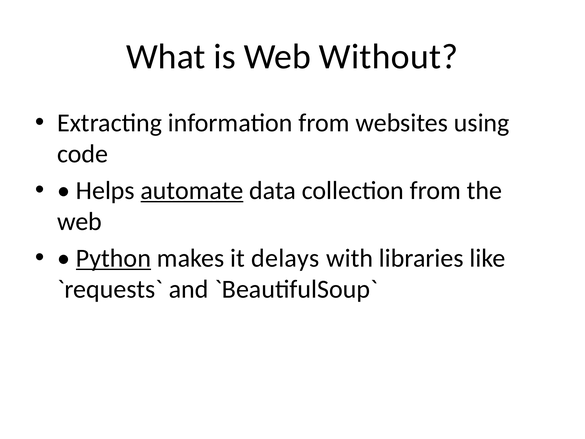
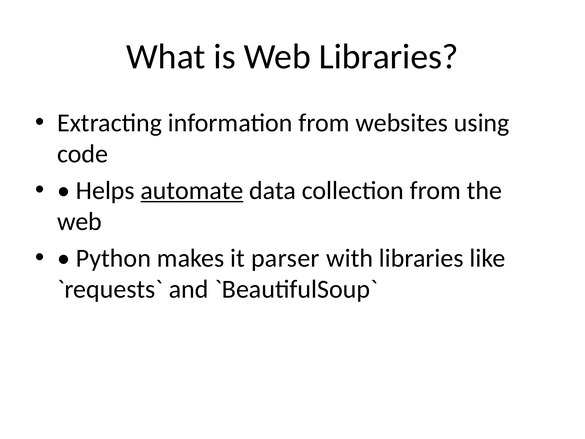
Web Without: Without -> Libraries
Python underline: present -> none
delays: delays -> parser
